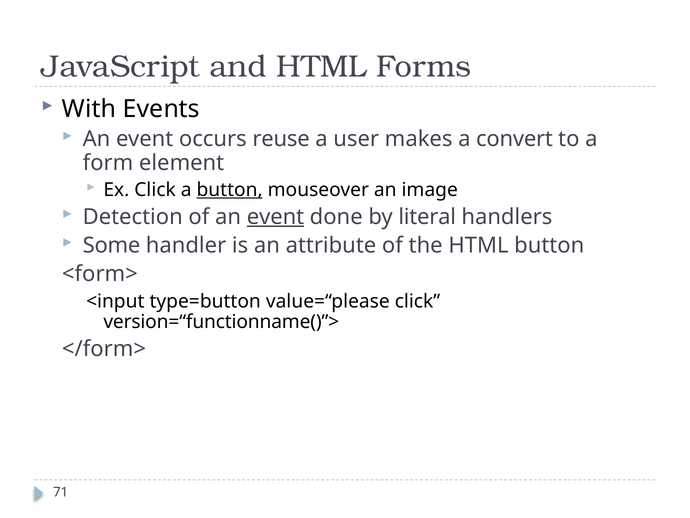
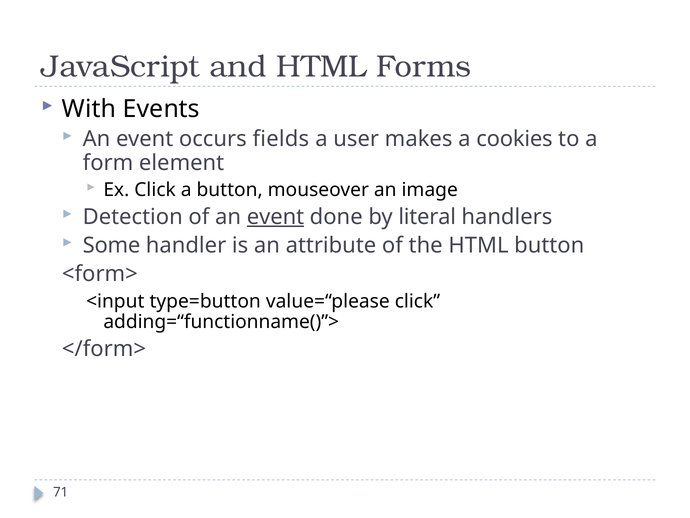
reuse: reuse -> fields
convert: convert -> cookies
button at (230, 190) underline: present -> none
version=“functionname()”>: version=“functionname()”> -> adding=“functionname()”>
